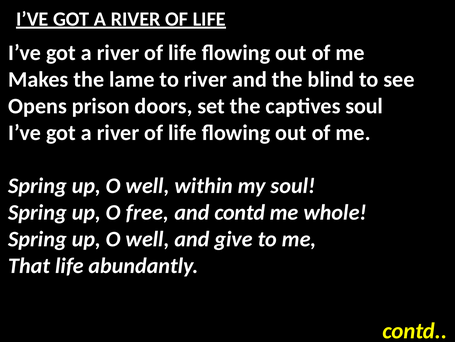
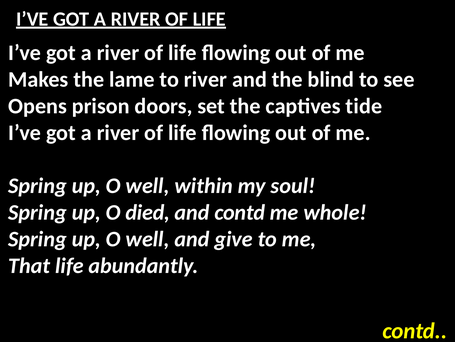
captives soul: soul -> tide
free: free -> died
